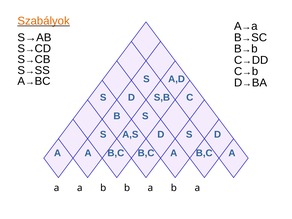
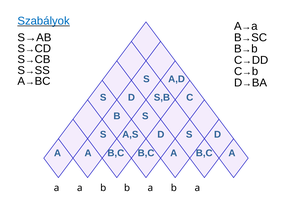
Szabályok colour: orange -> blue
